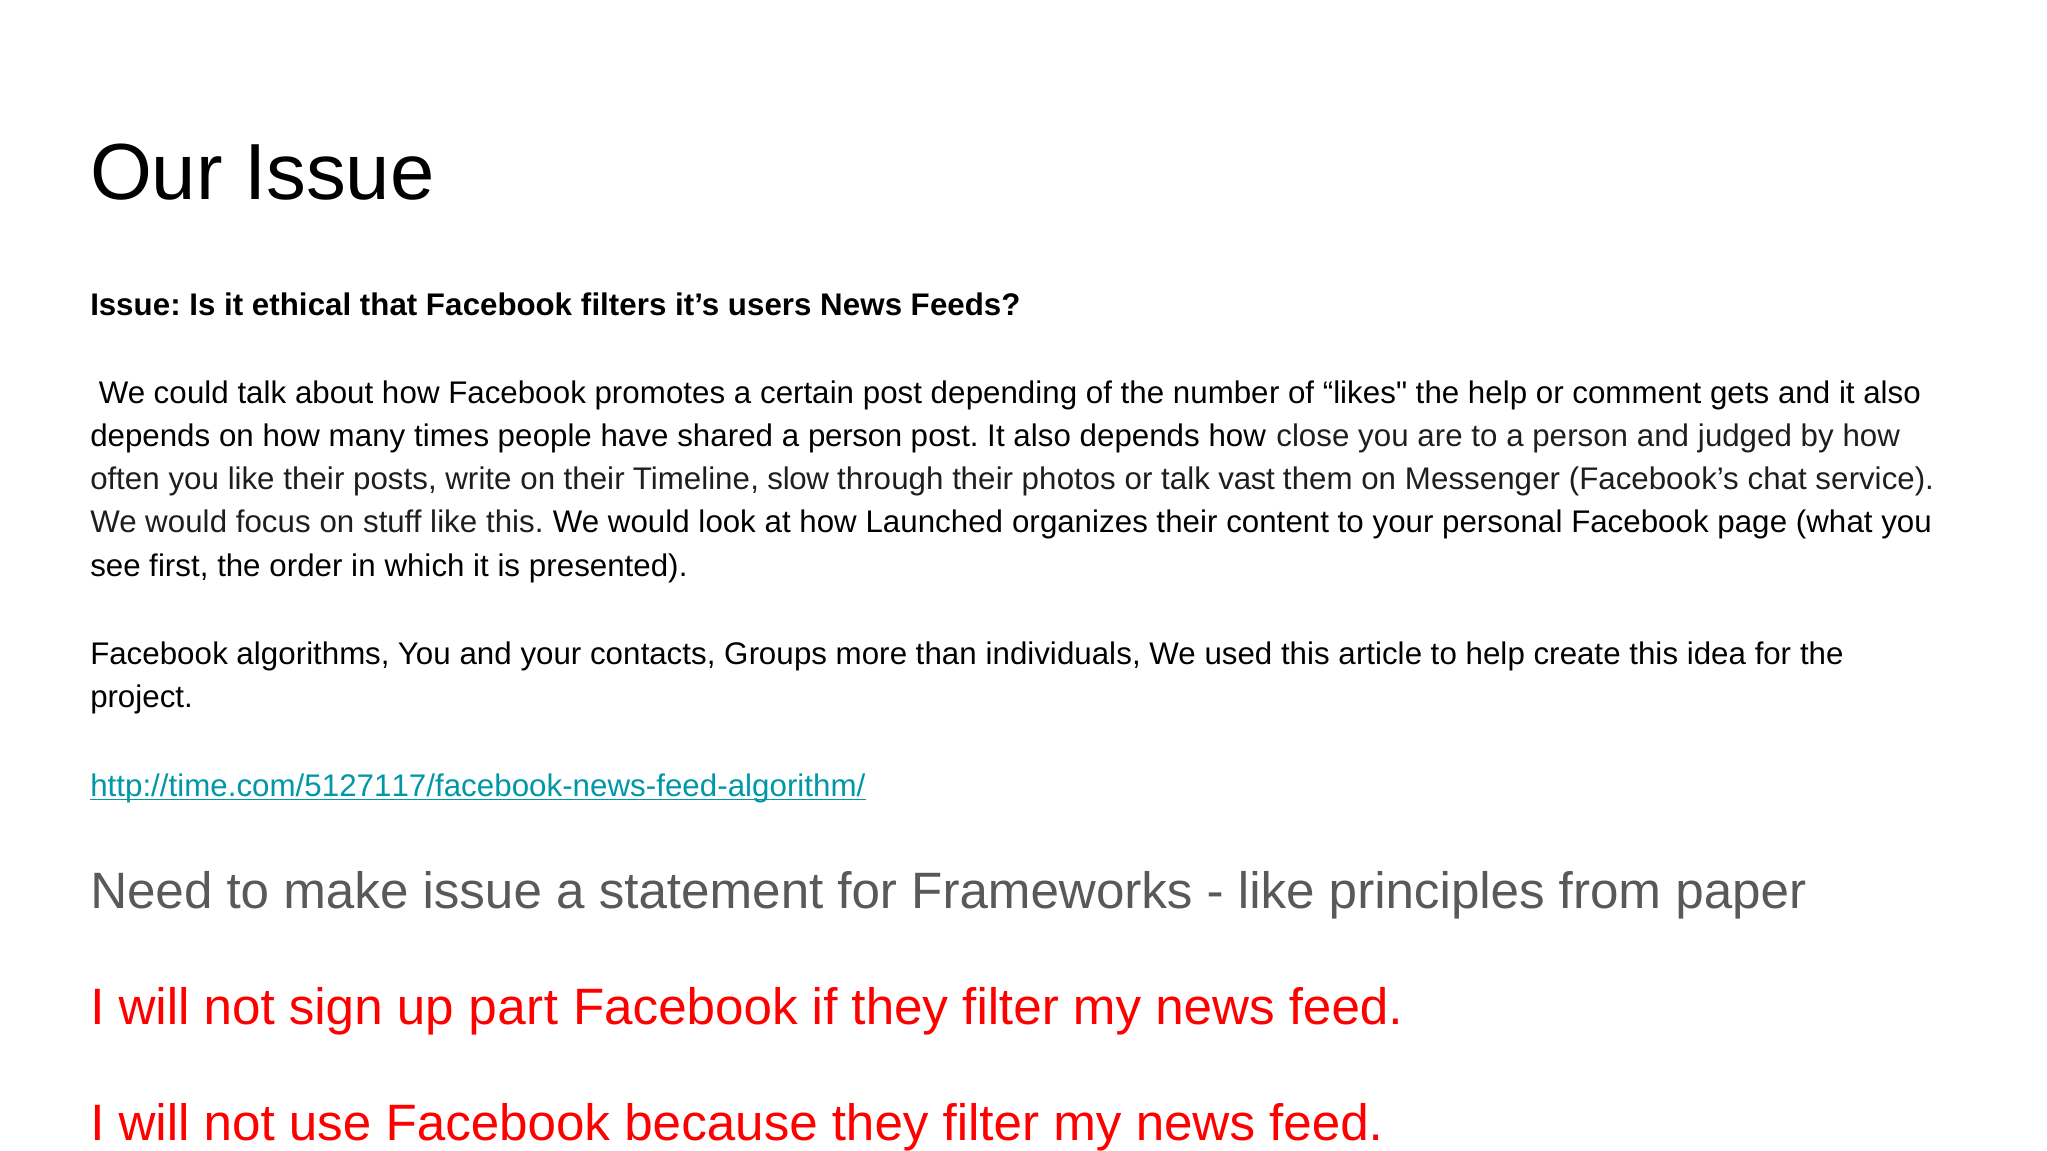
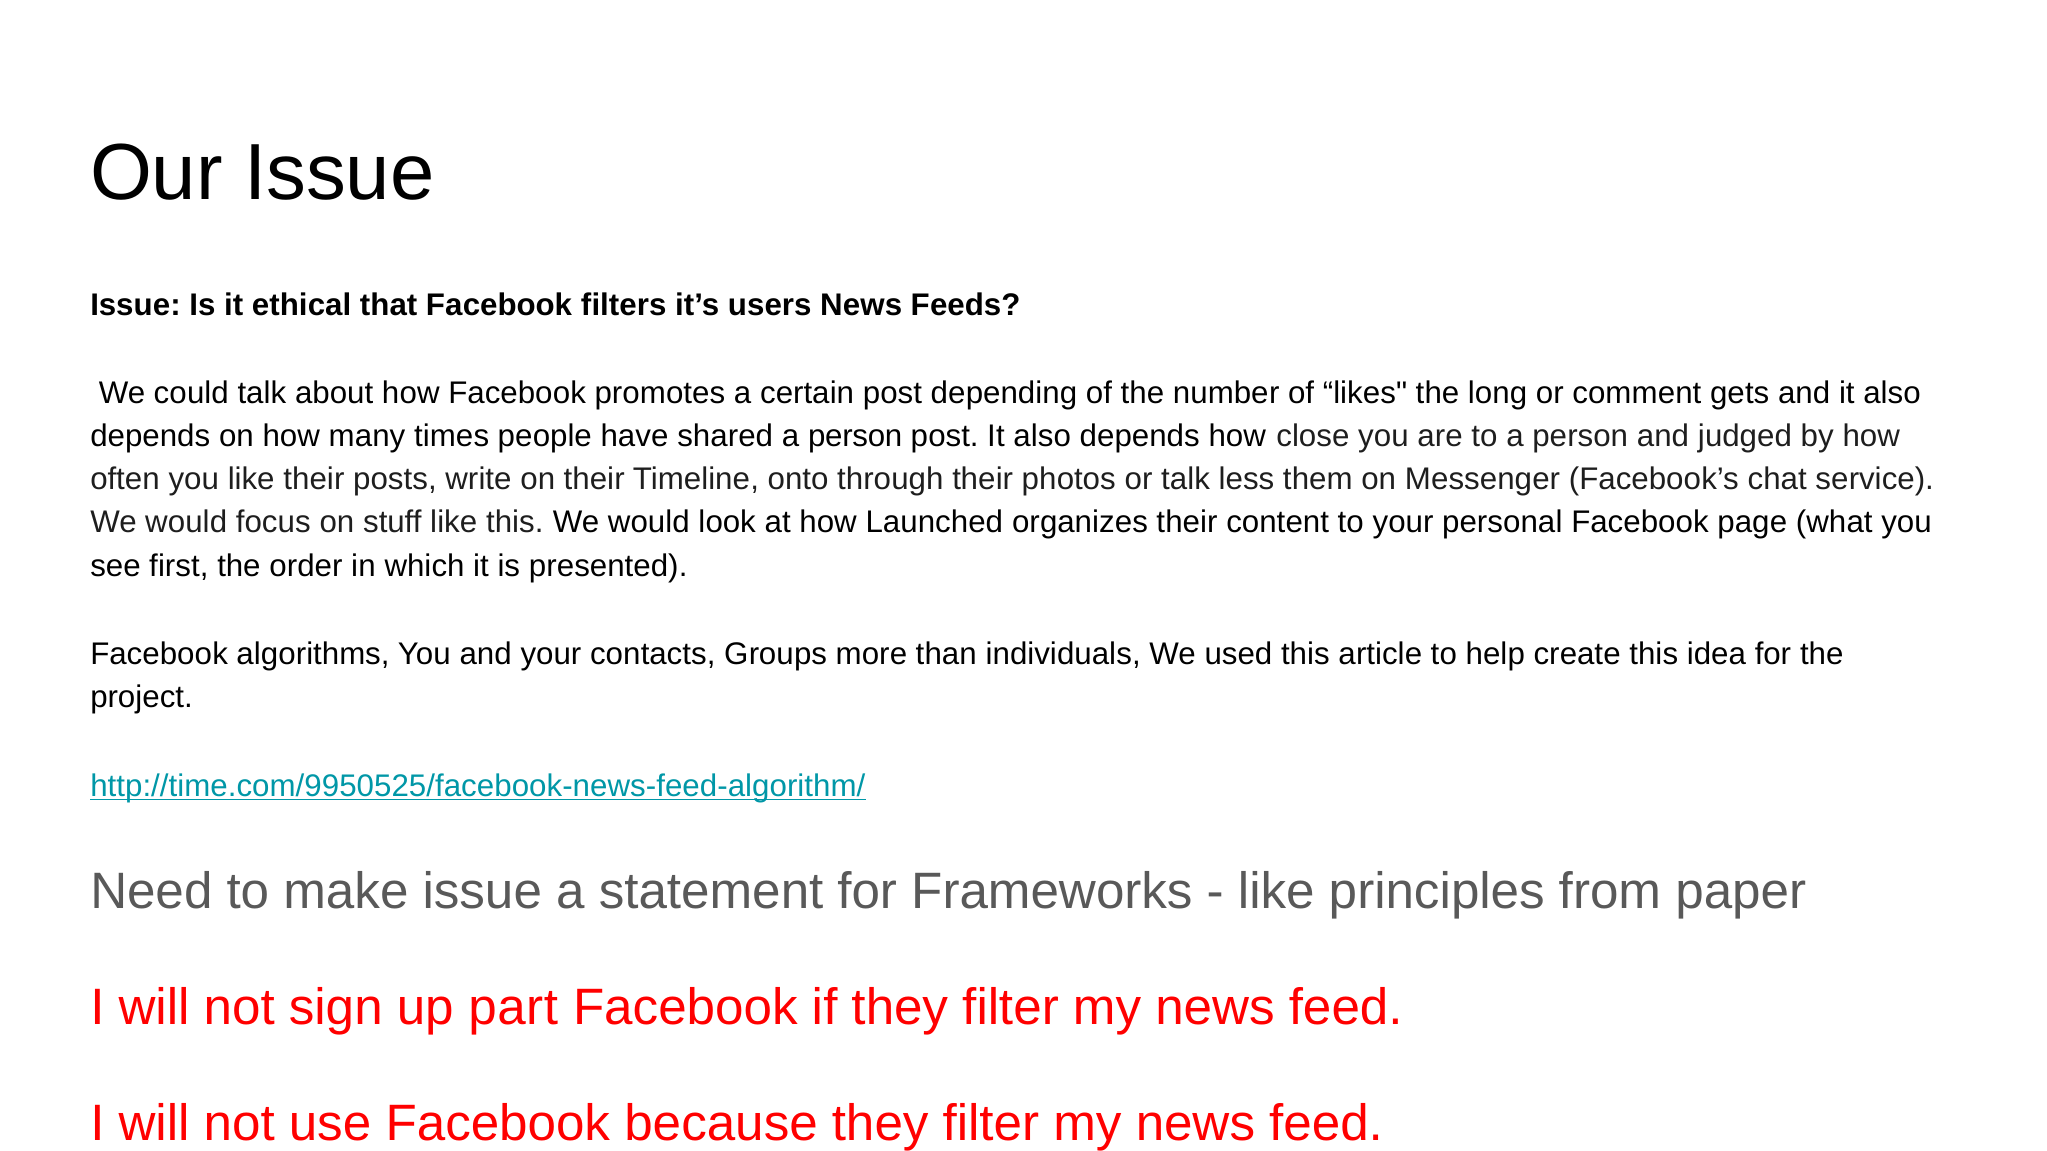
the help: help -> long
slow: slow -> onto
vast: vast -> less
http://time.com/5127117/facebook-news-feed-algorithm/: http://time.com/5127117/facebook-news-feed-algorithm/ -> http://time.com/9950525/facebook-news-feed-algorithm/
